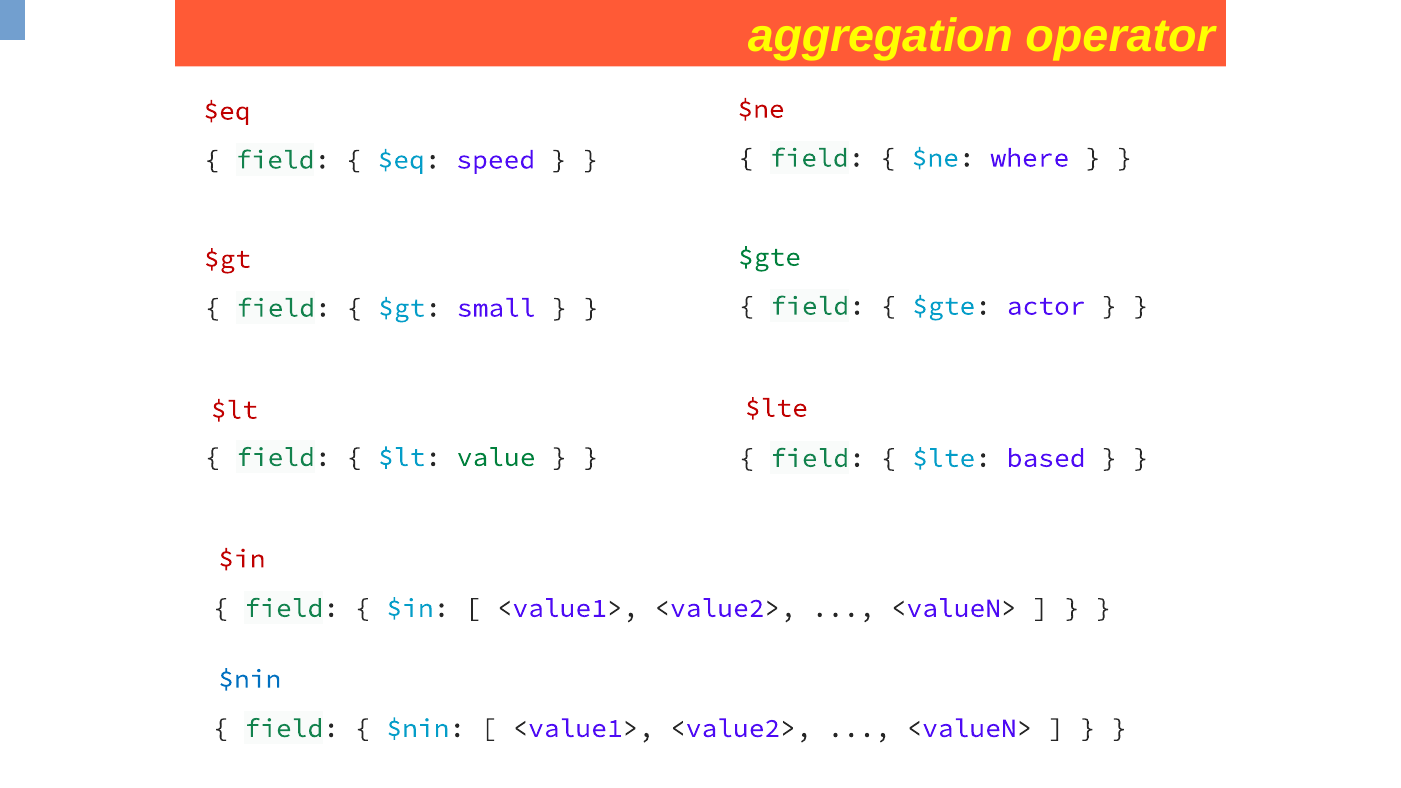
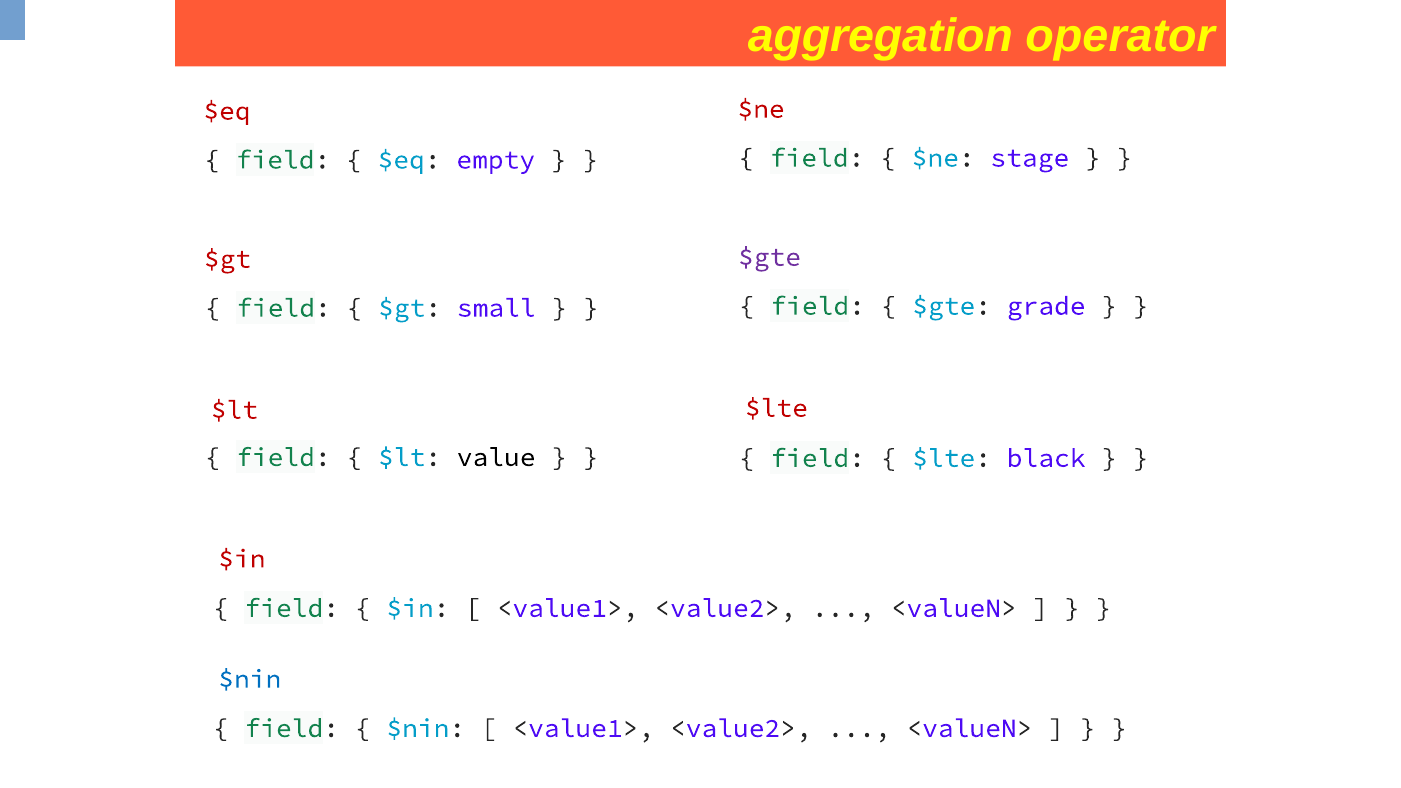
where: where -> stage
speed: speed -> empty
$gte at (769, 257) colour: green -> purple
actor: actor -> grade
value colour: green -> black
based: based -> black
